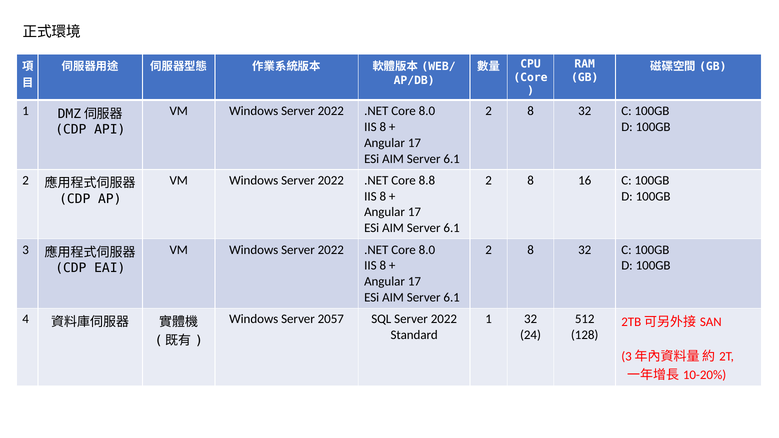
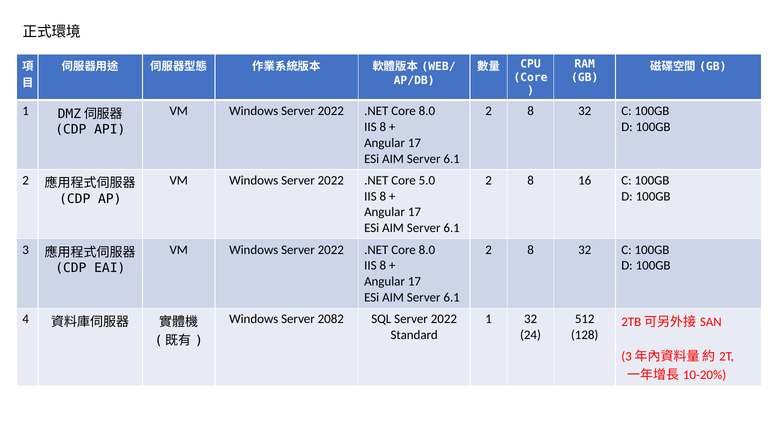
8.8: 8.8 -> 5.0
2057: 2057 -> 2082
